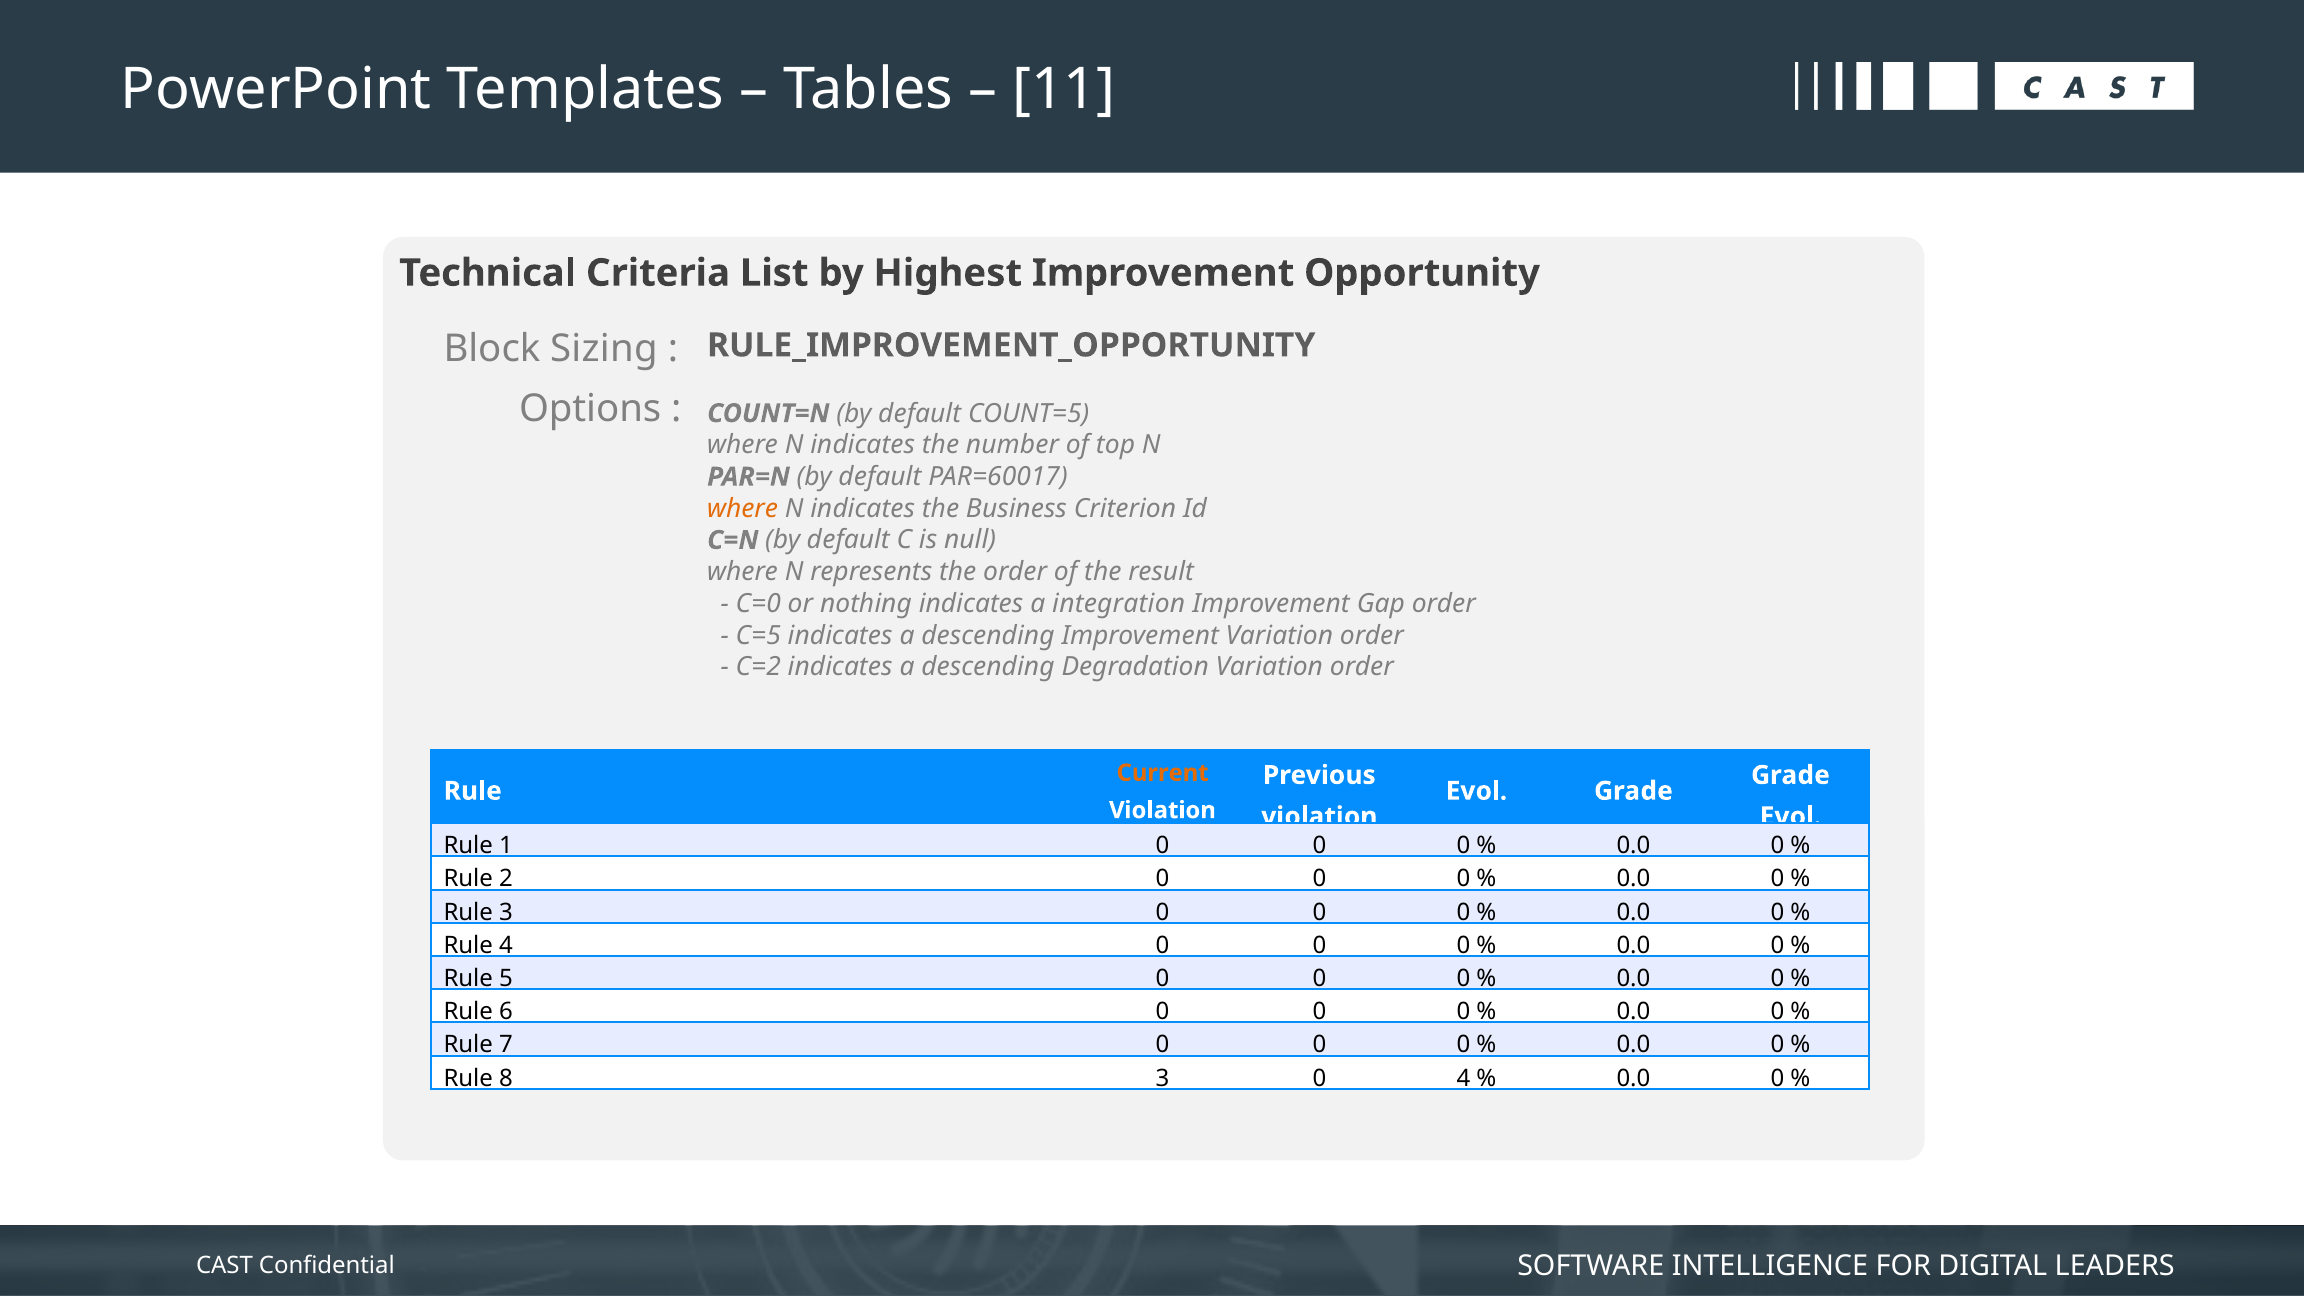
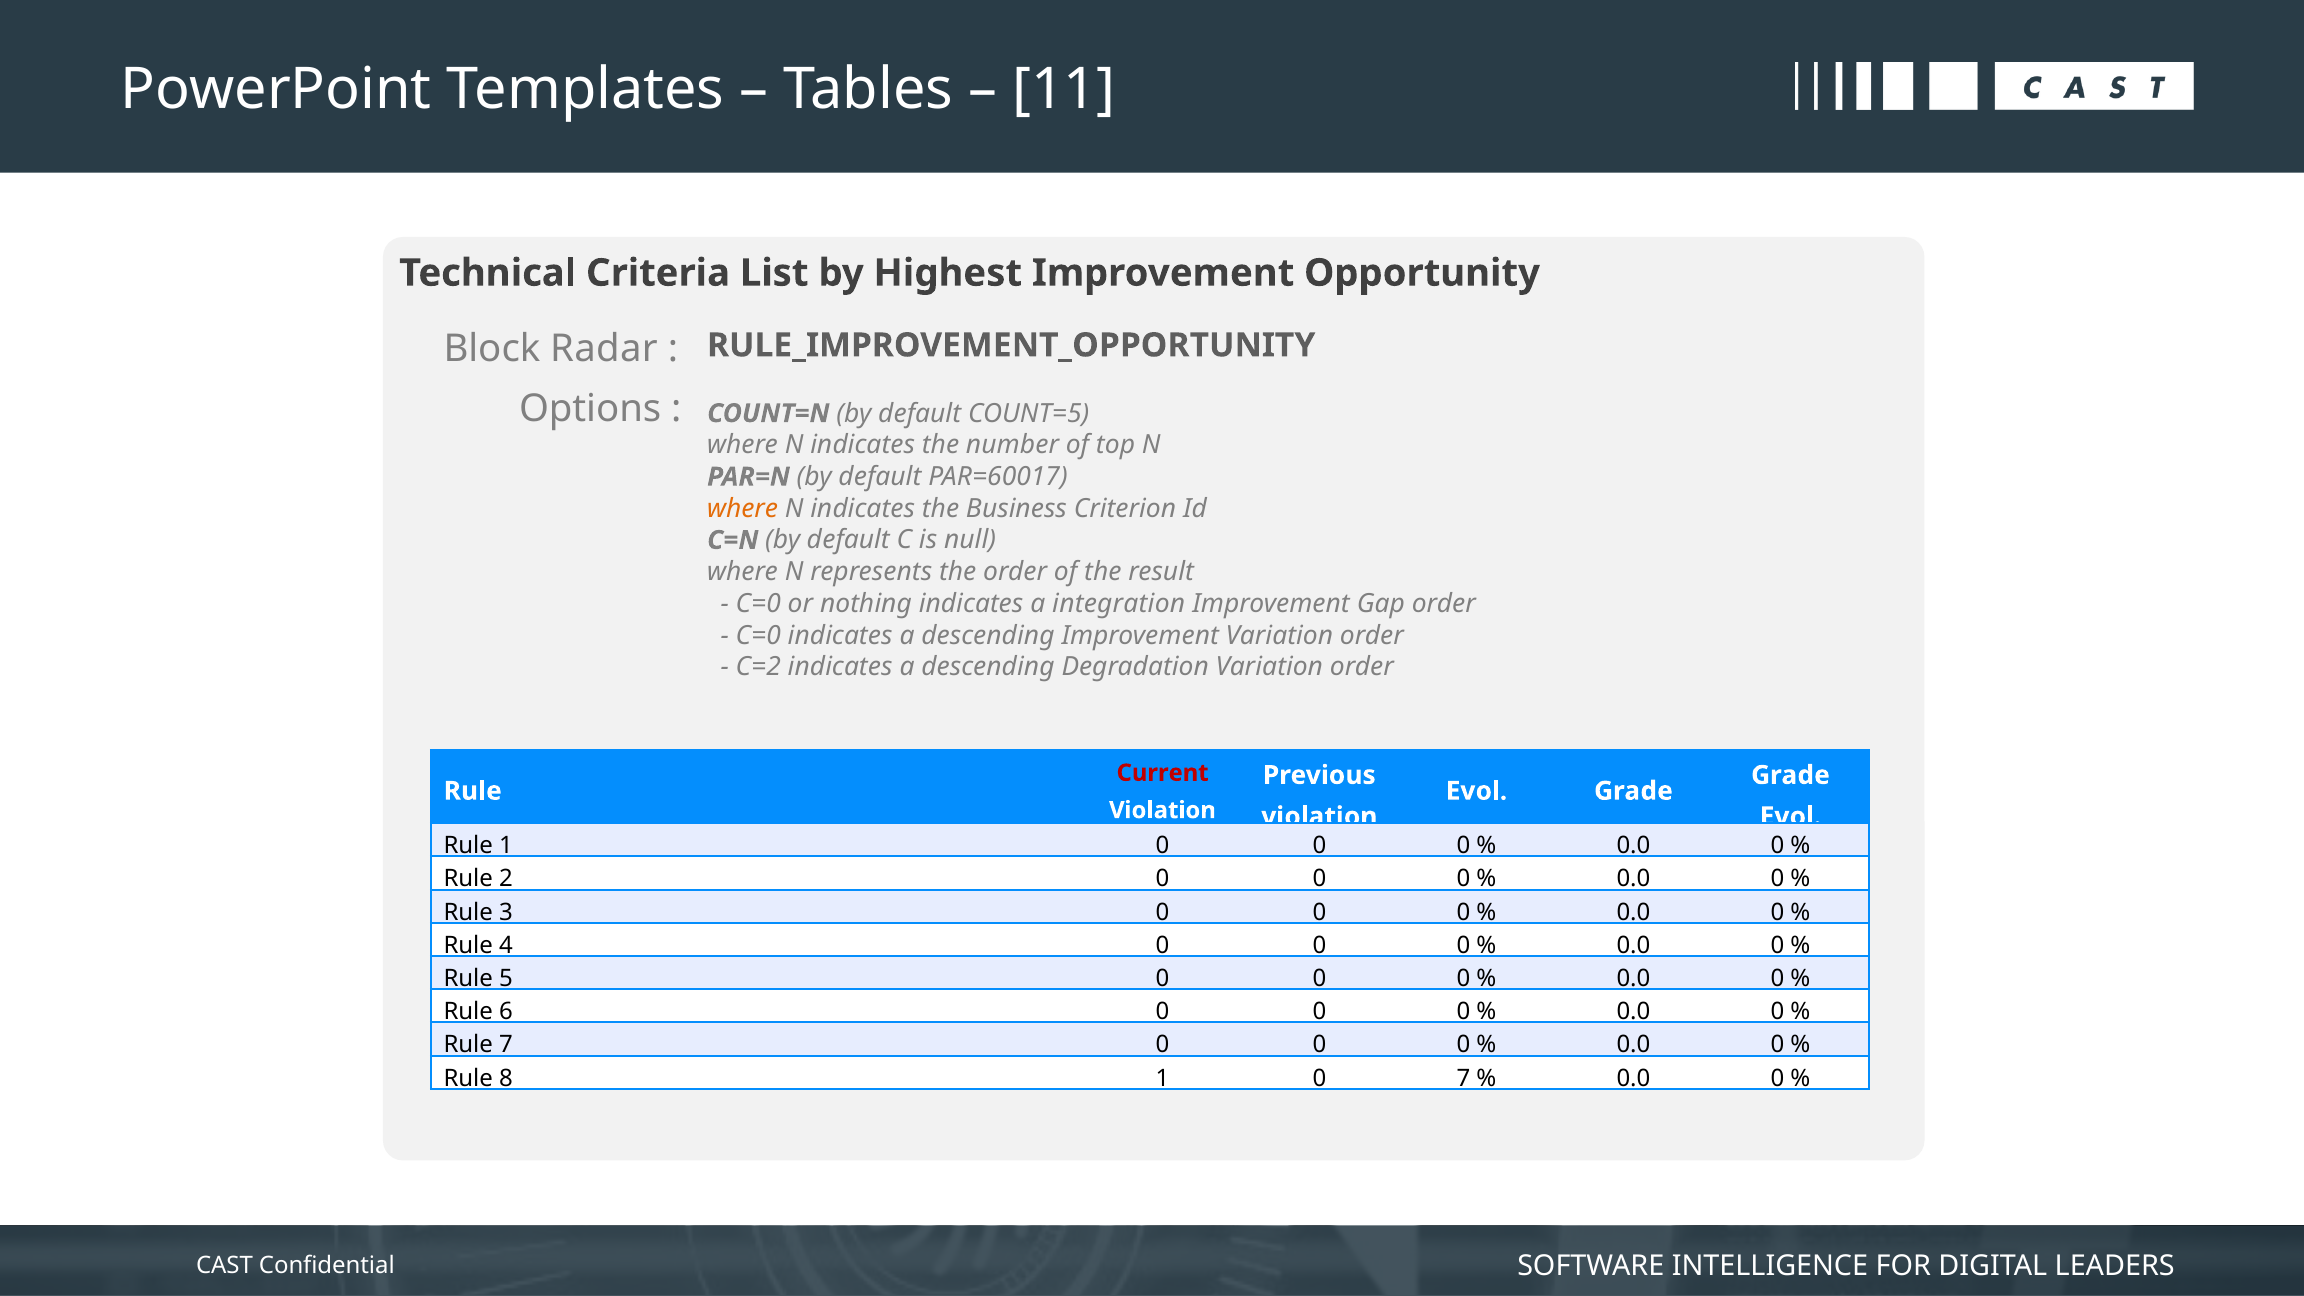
Sizing: Sizing -> Radar
C=5 at (758, 635): C=5 -> C=0
Current colour: orange -> red
8 3: 3 -> 1
0 4: 4 -> 7
